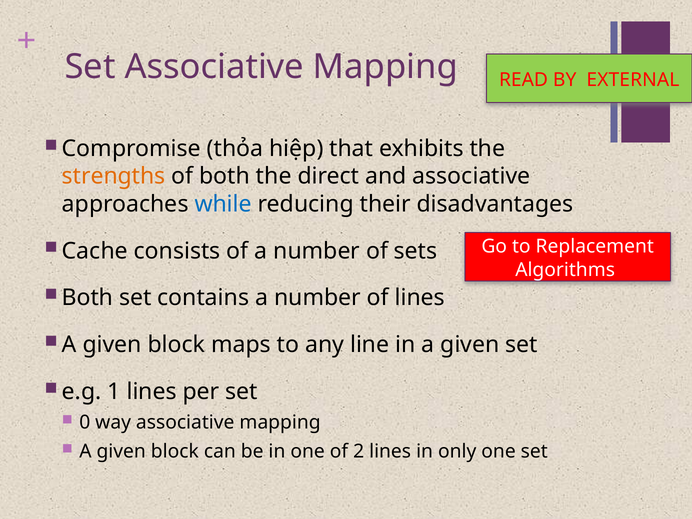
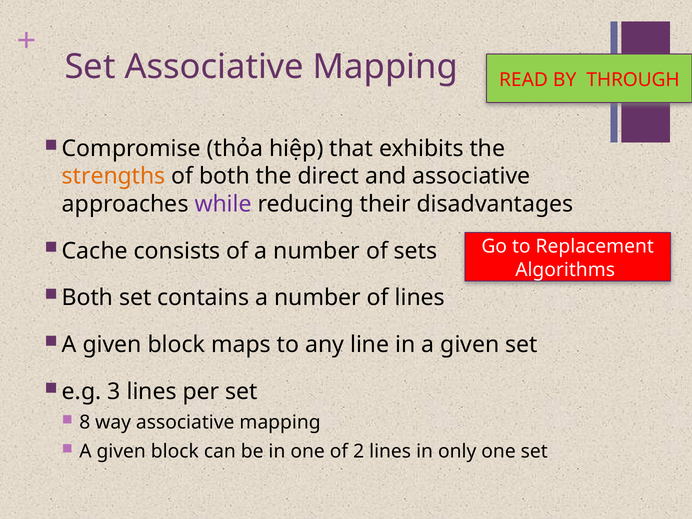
EXTERNAL: EXTERNAL -> THROUGH
while colour: blue -> purple
1: 1 -> 3
0: 0 -> 8
